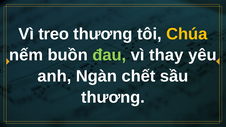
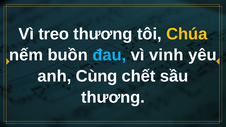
đau colour: light green -> light blue
thay: thay -> vinh
Ngàn: Ngàn -> Cùng
